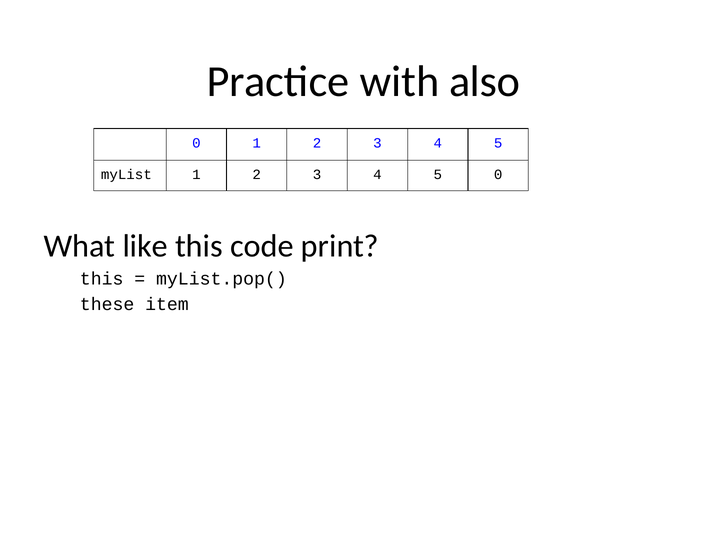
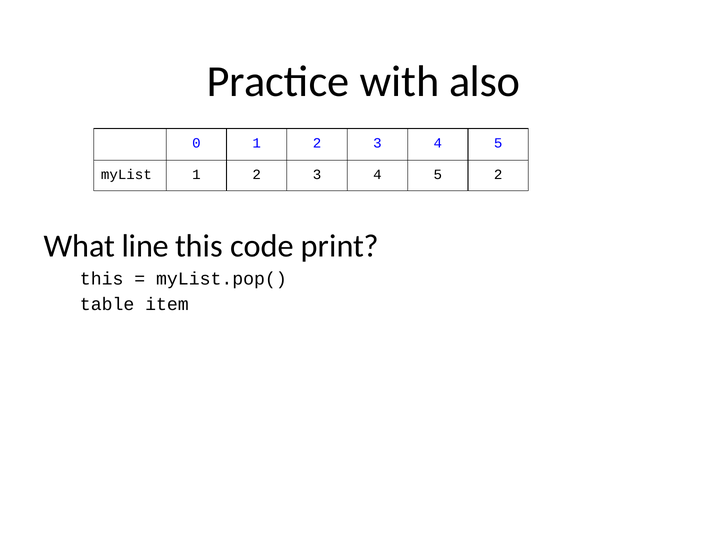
5 0: 0 -> 2
like: like -> line
these: these -> table
